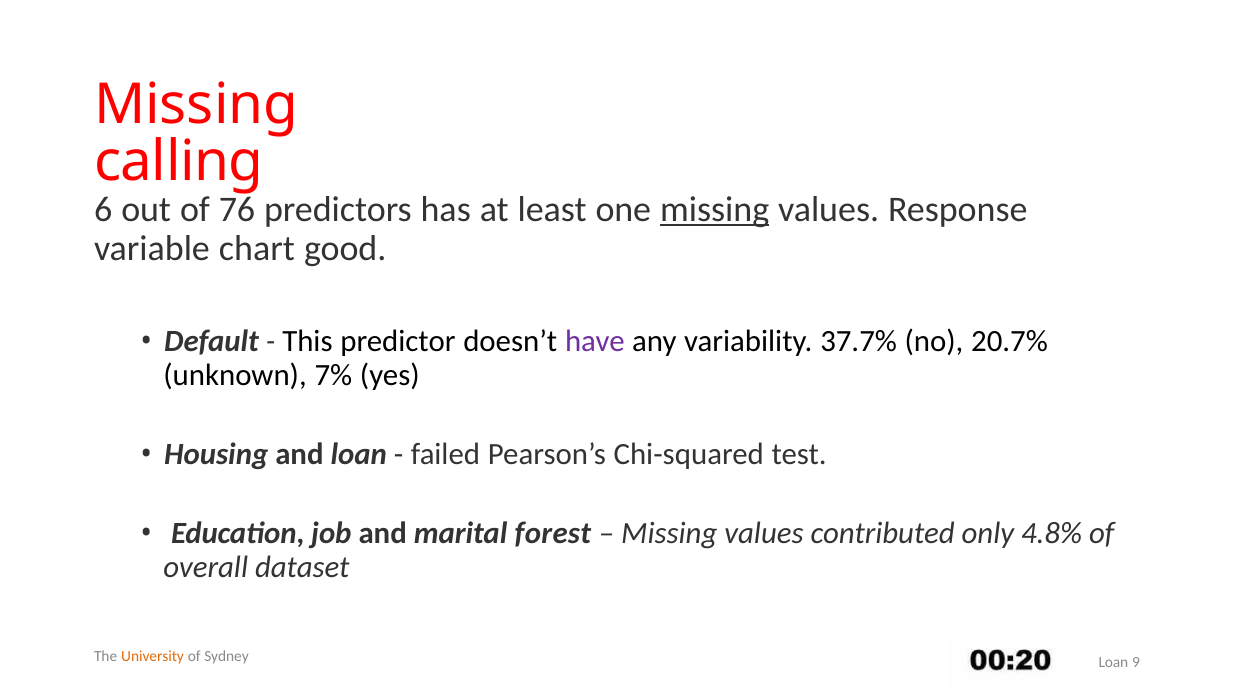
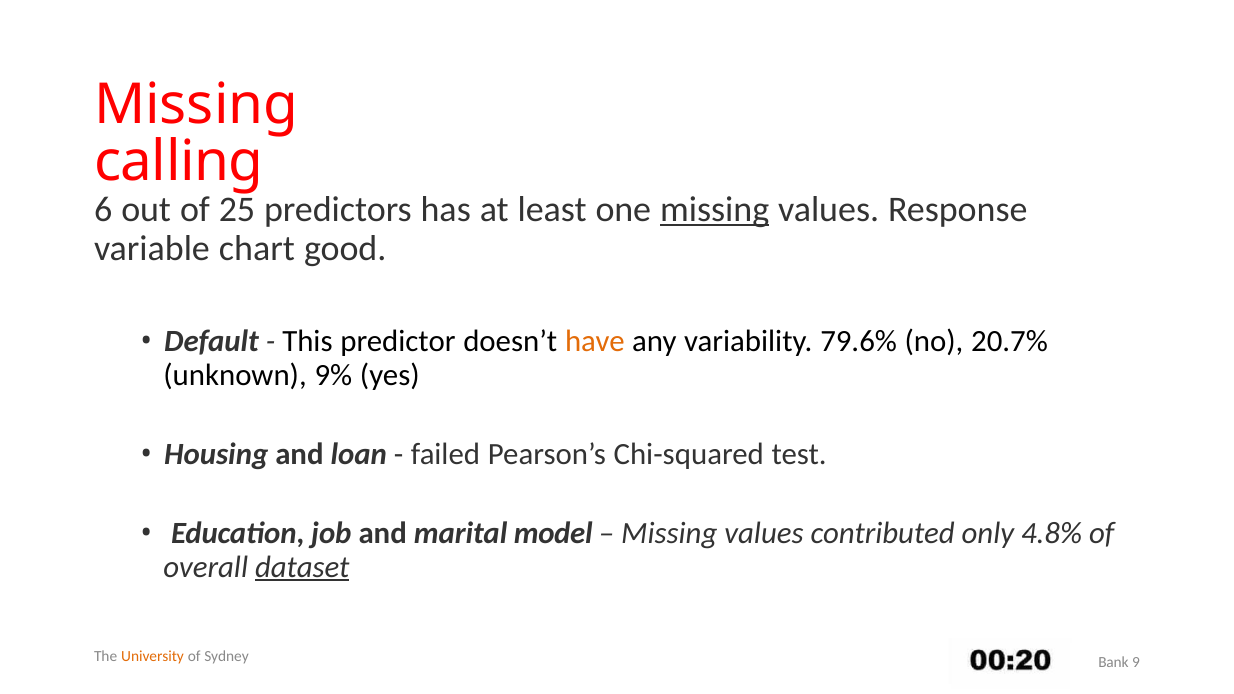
76: 76 -> 25
have colour: purple -> orange
37.7%: 37.7% -> 79.6%
7%: 7% -> 9%
forest: forest -> model
dataset underline: none -> present
Sydney Loan: Loan -> Bank
